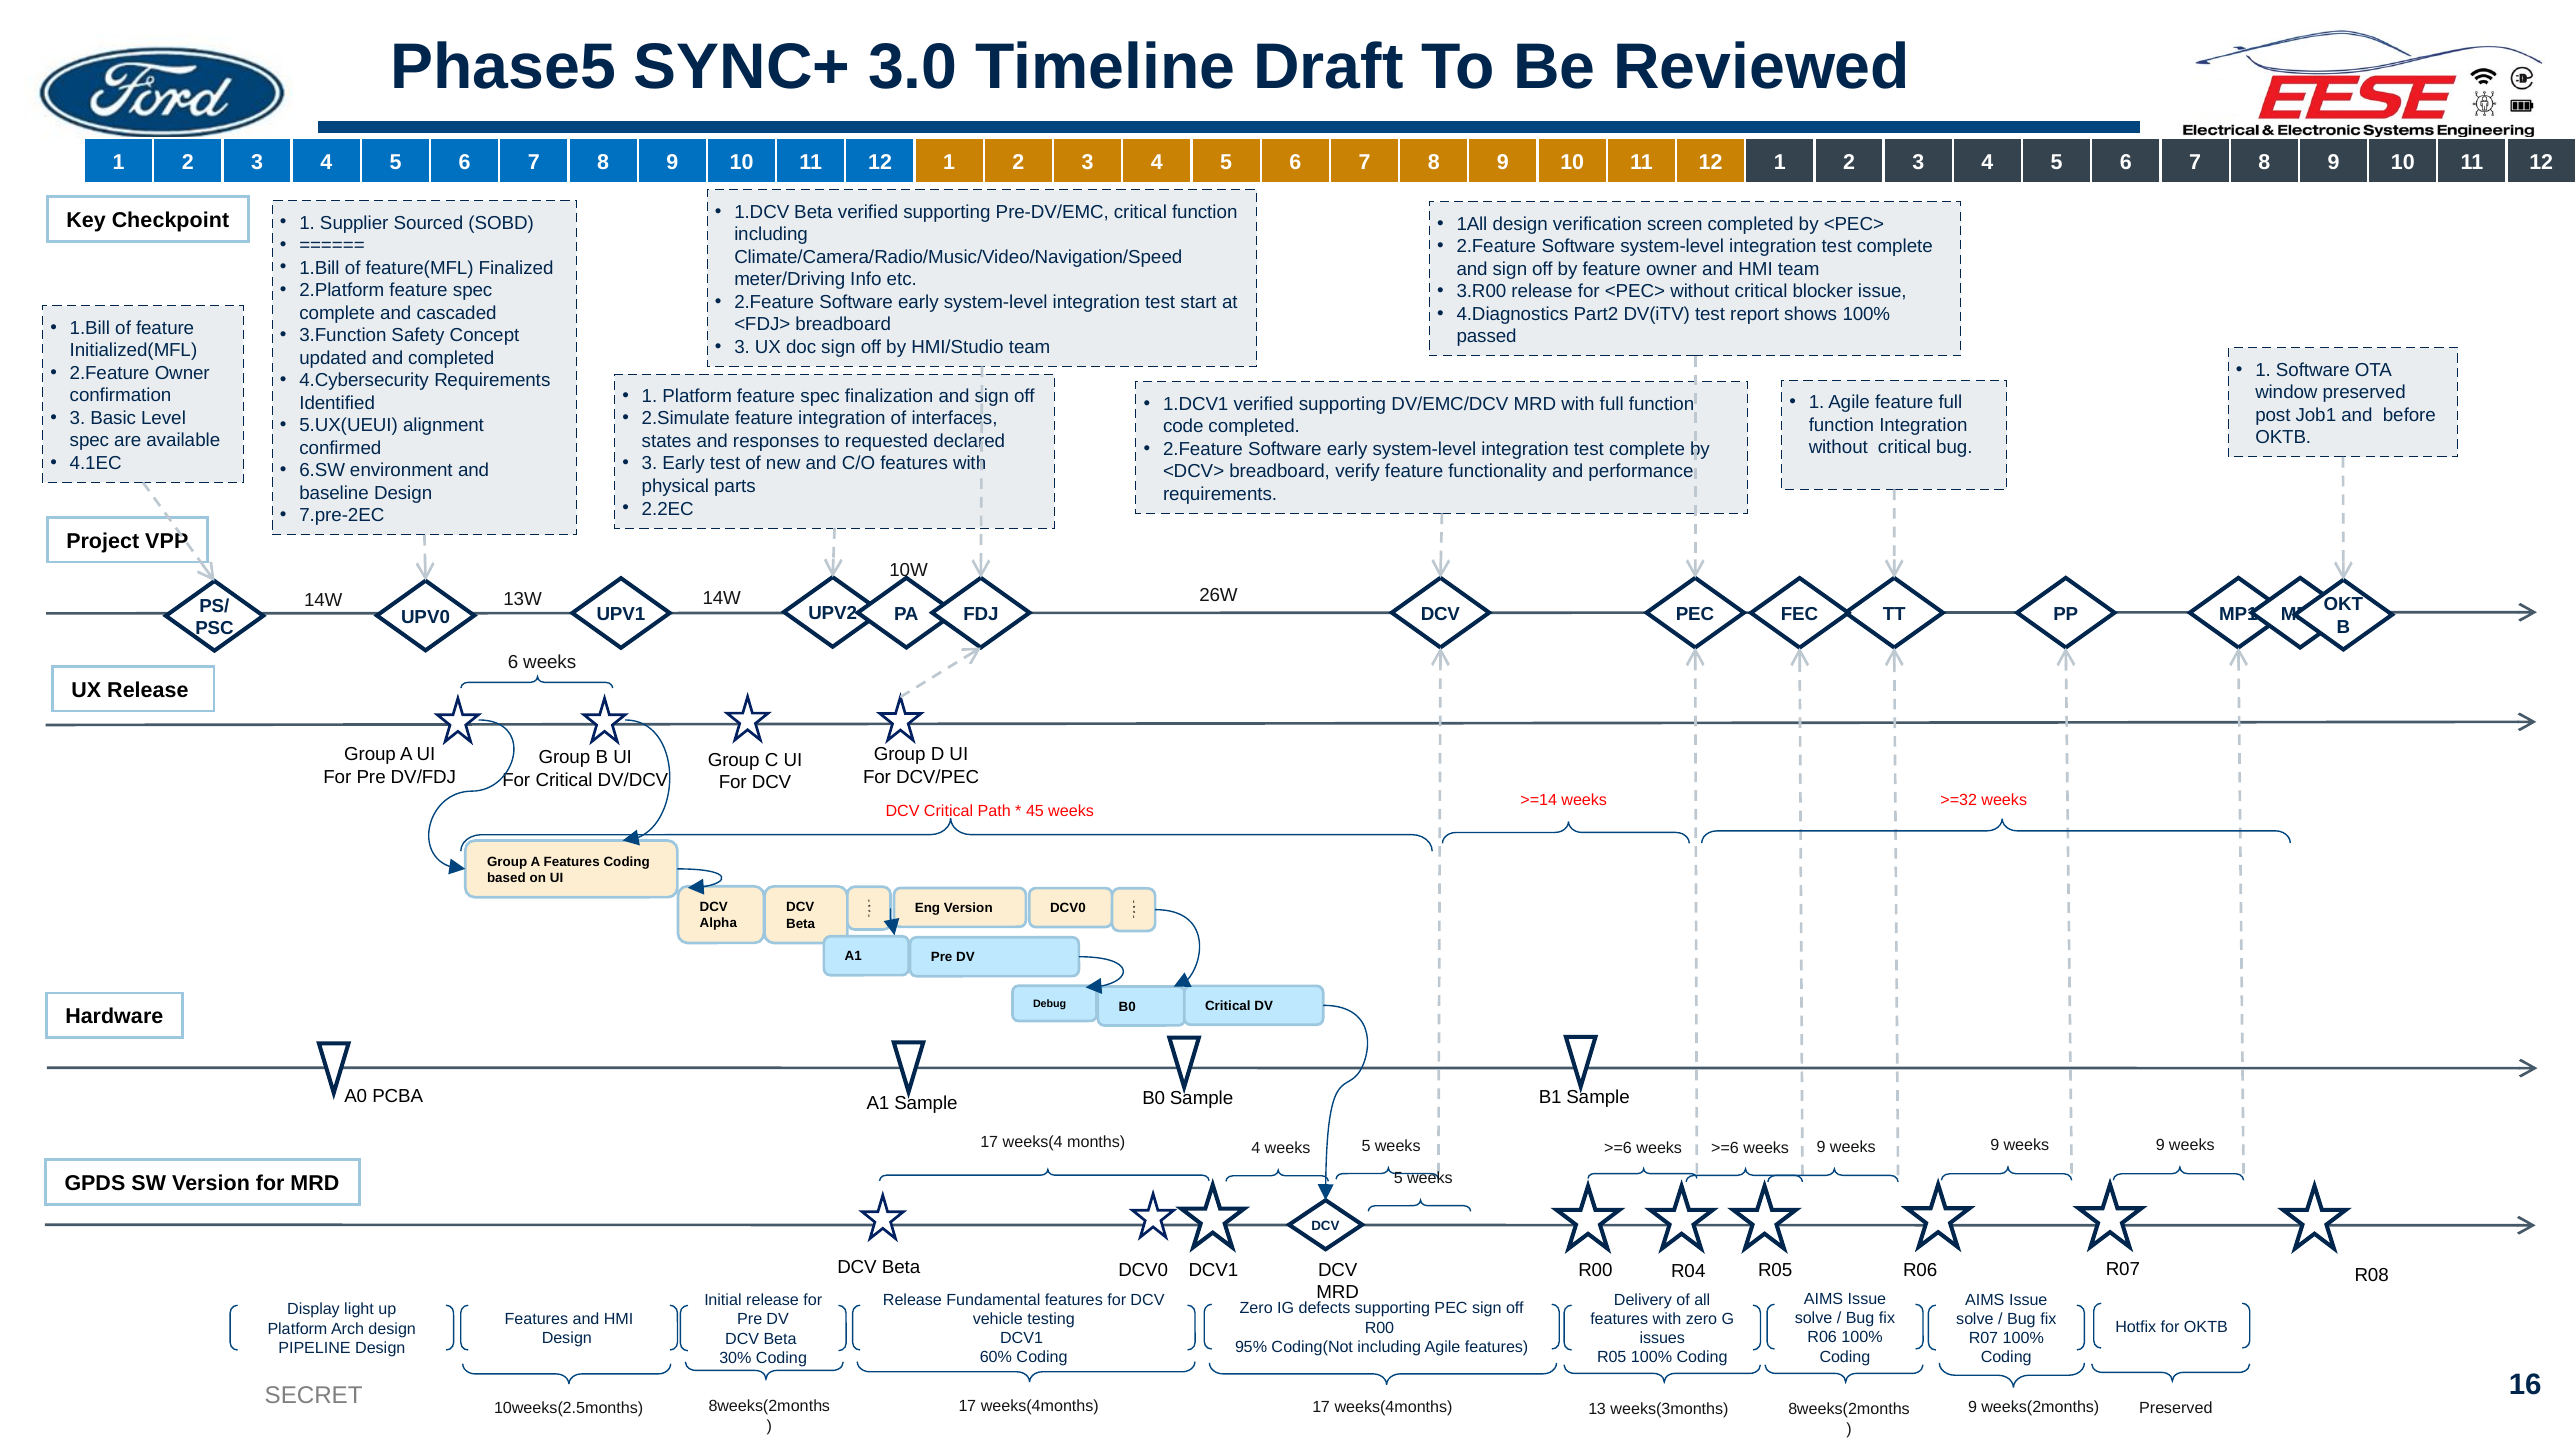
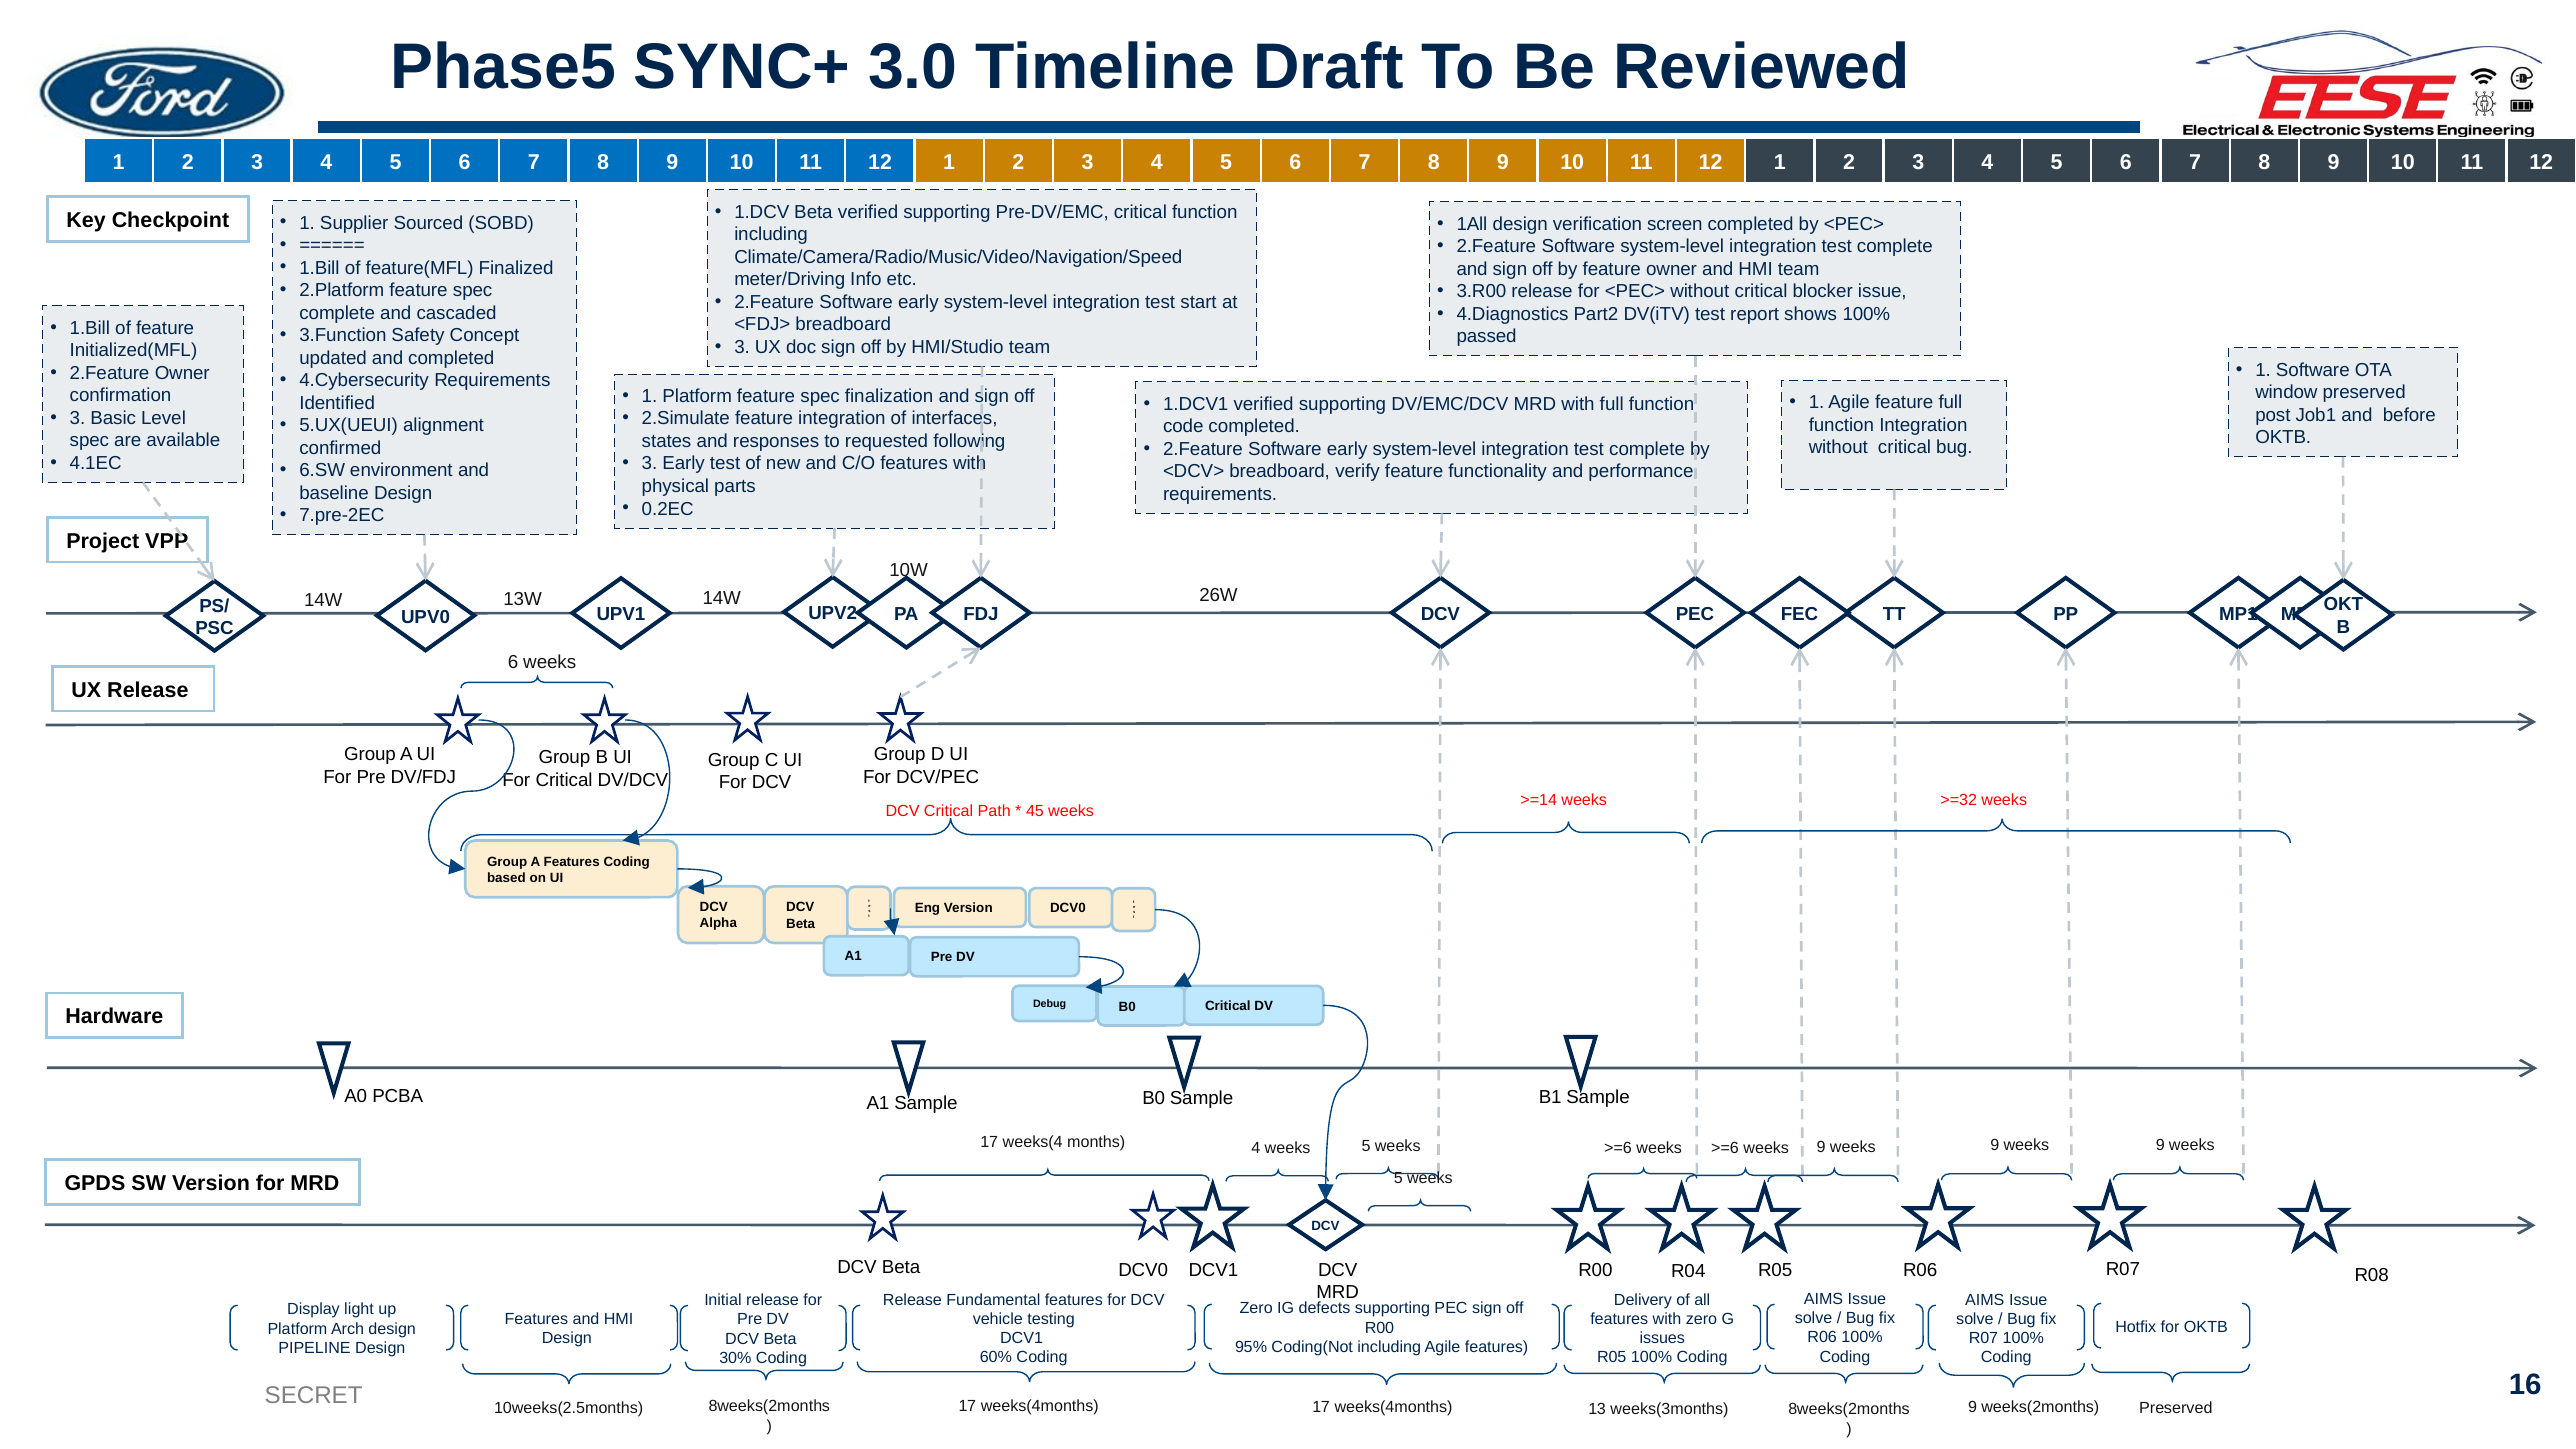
declared: declared -> following
2.2EC: 2.2EC -> 0.2EC
